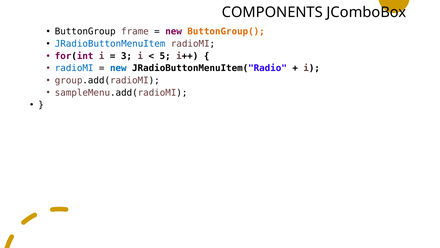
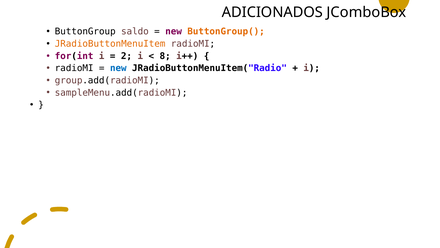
COMPONENTS: COMPONENTS -> ADICIONADOS
frame: frame -> saldo
JRadioButtonMenuItem colour: blue -> orange
3: 3 -> 2
5: 5 -> 8
radioMI at (74, 68) colour: blue -> black
